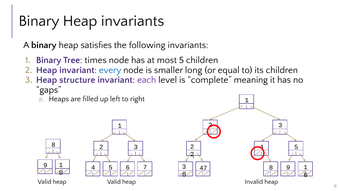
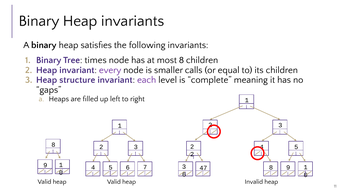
most 5: 5 -> 8
every colour: blue -> purple
long: long -> calls
